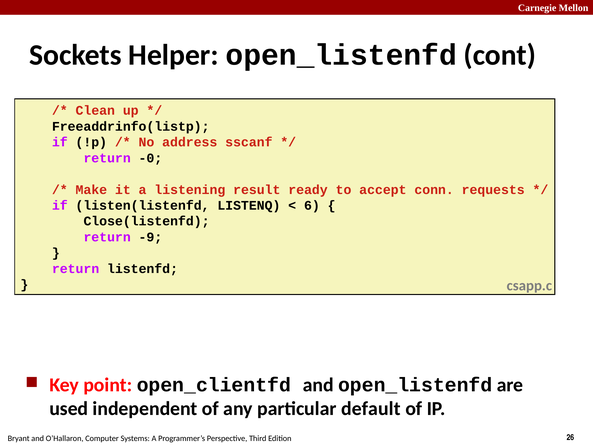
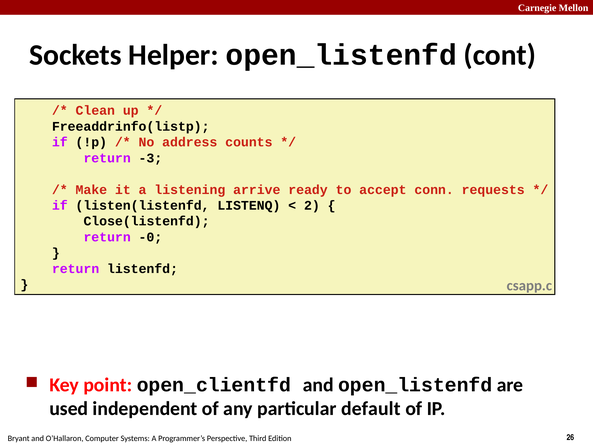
sscanf: sscanf -> counts
-0: -0 -> -3
result: result -> arrive
6: 6 -> 2
-9: -9 -> -0
